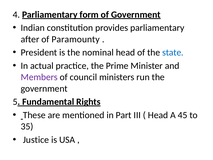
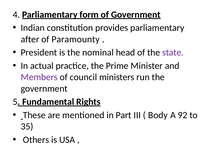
state colour: blue -> purple
Head at (158, 115): Head -> Body
45: 45 -> 92
Justice: Justice -> Others
